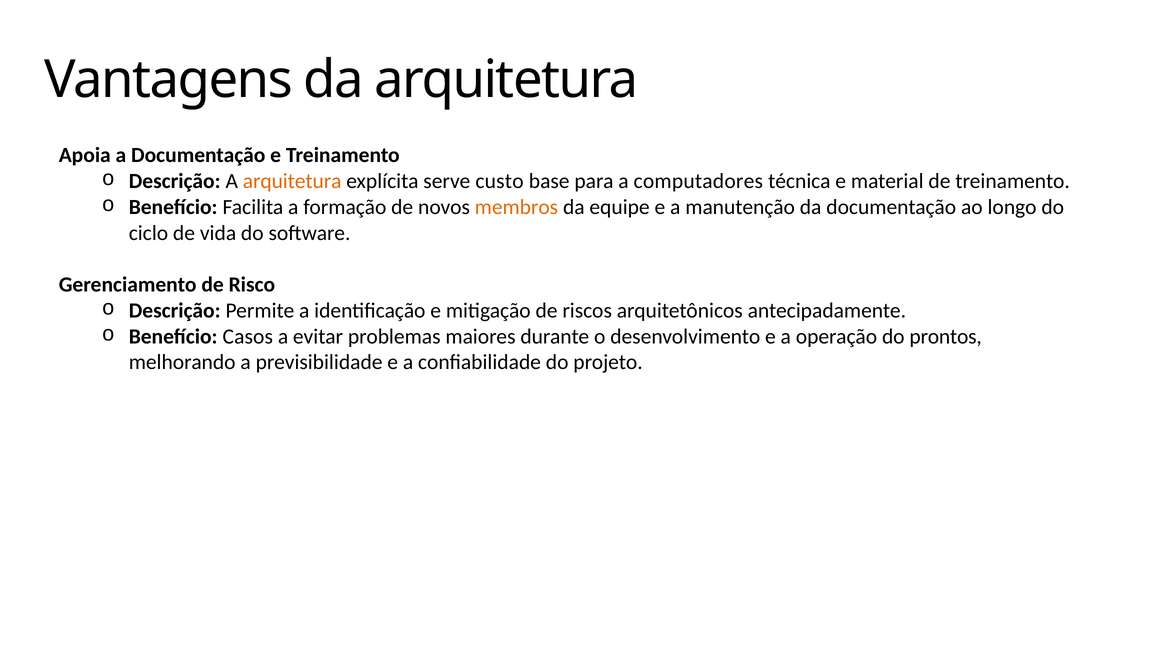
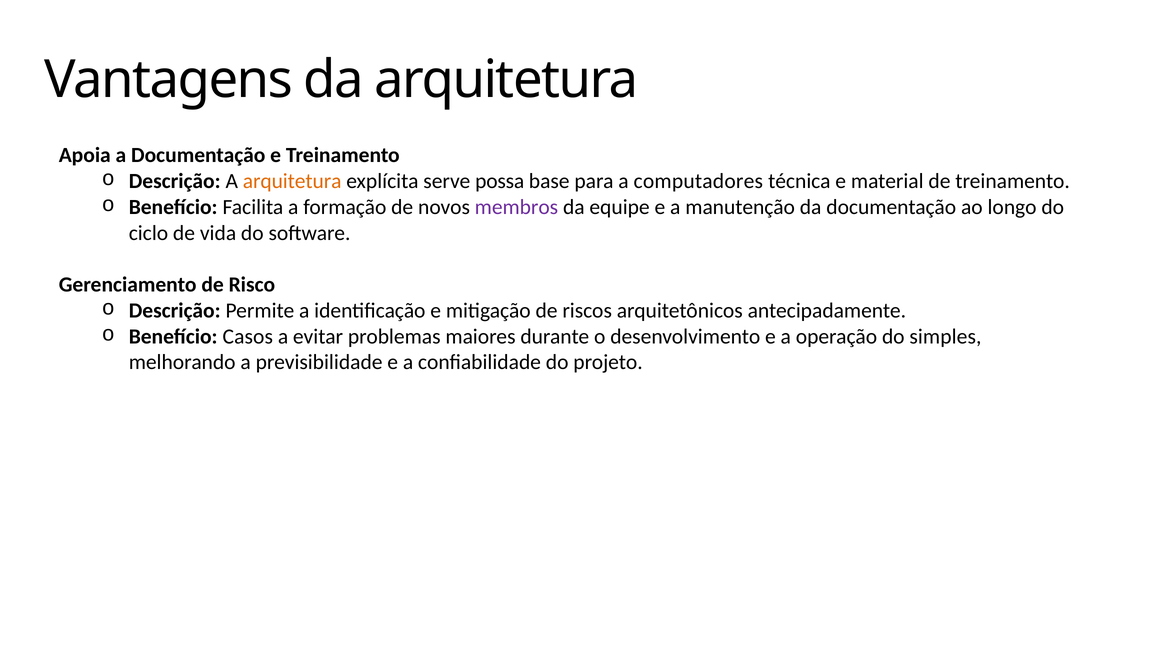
custo: custo -> possa
membros colour: orange -> purple
prontos: prontos -> simples
